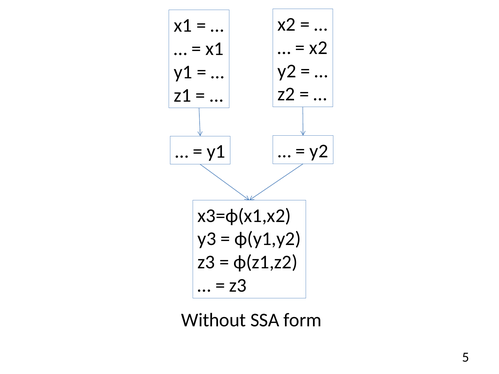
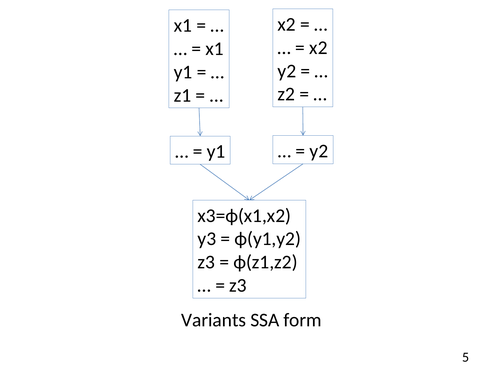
Without: Without -> Variants
